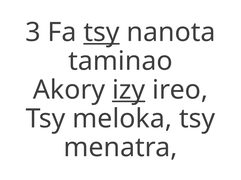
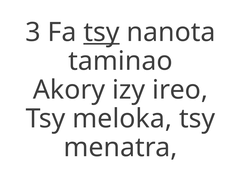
izy underline: present -> none
